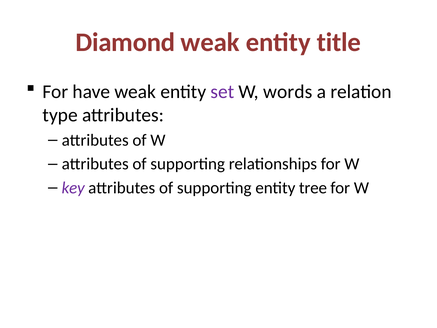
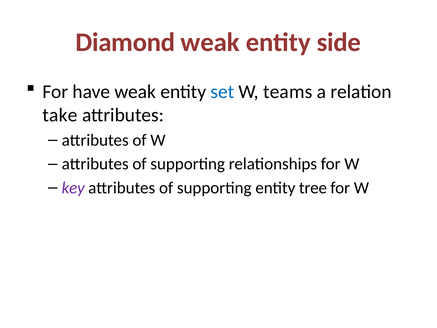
title: title -> side
set colour: purple -> blue
words: words -> teams
type: type -> take
